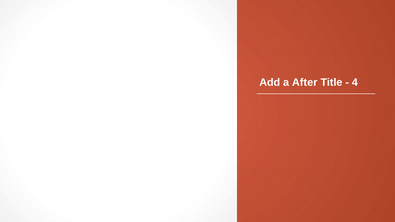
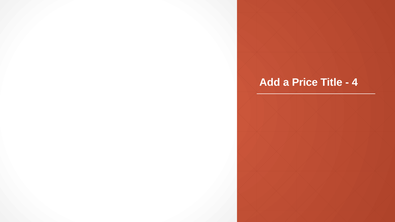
After: After -> Price
